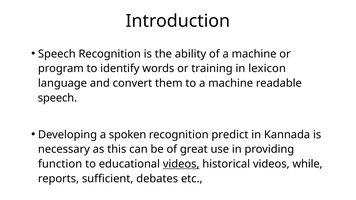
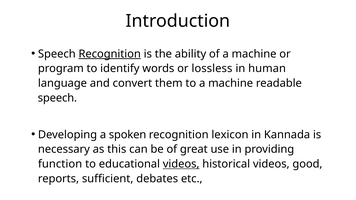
Recognition at (110, 54) underline: none -> present
training: training -> lossless
lexicon: lexicon -> human
predict: predict -> lexicon
while: while -> good
